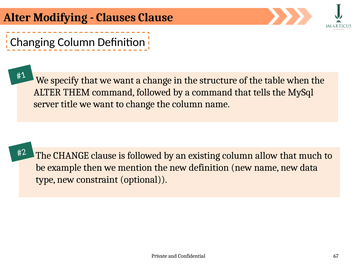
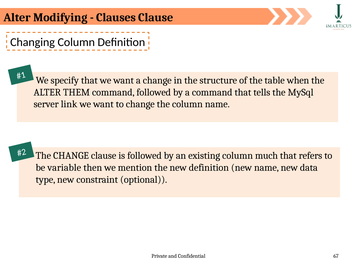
title: title -> link
allow: allow -> much
much: much -> refers
example: example -> variable
